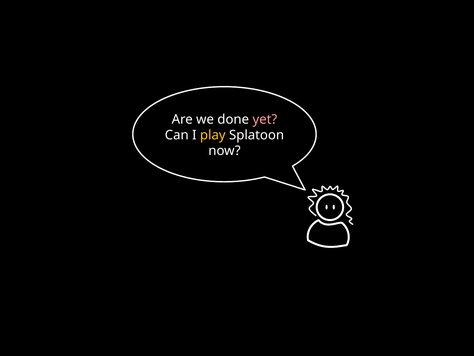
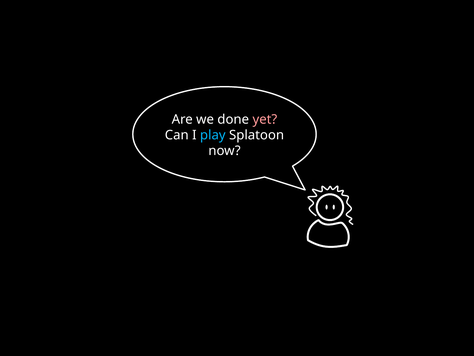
play colour: yellow -> light blue
